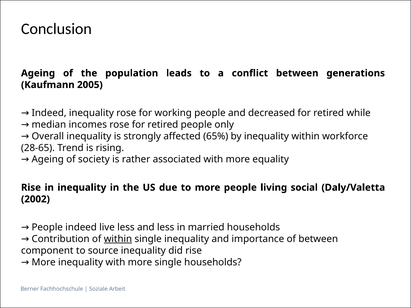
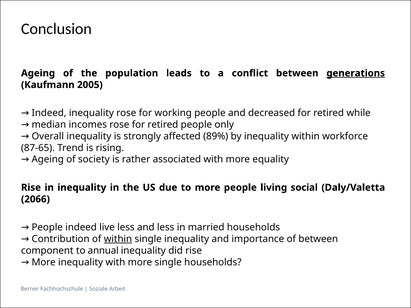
generations underline: none -> present
65%: 65% -> 89%
28-65: 28-65 -> 87-65
2002: 2002 -> 2066
source: source -> annual
